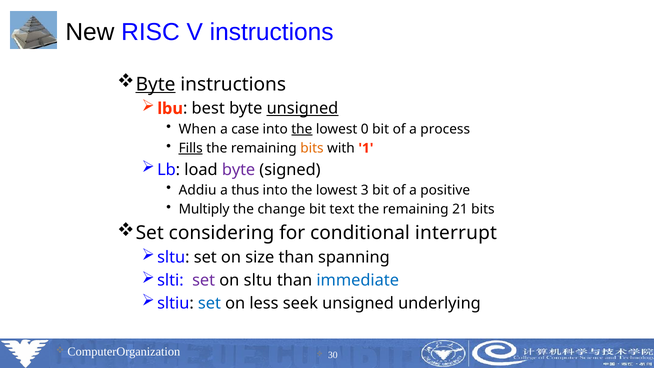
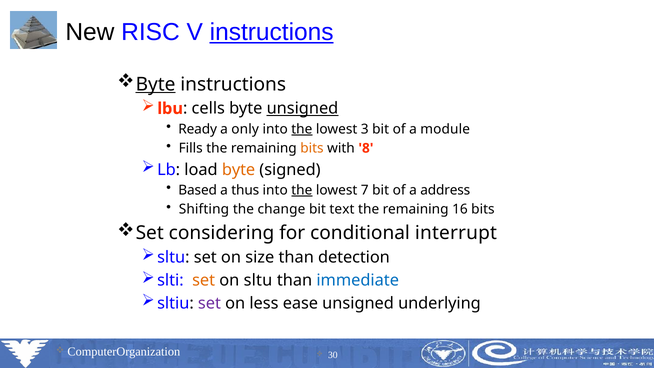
instructions at (272, 32) underline: none -> present
best: best -> cells
When: When -> Ready
case: case -> only
0: 0 -> 3
process: process -> module
Fills underline: present -> none
1: 1 -> 8
byte at (239, 170) colour: purple -> orange
Addiu: Addiu -> Based
the at (302, 190) underline: none -> present
3: 3 -> 7
positive: positive -> address
Multiply: Multiply -> Shifting
21: 21 -> 16
spanning: spanning -> detection
set at (204, 280) colour: purple -> orange
set at (209, 303) colour: blue -> purple
seek: seek -> ease
